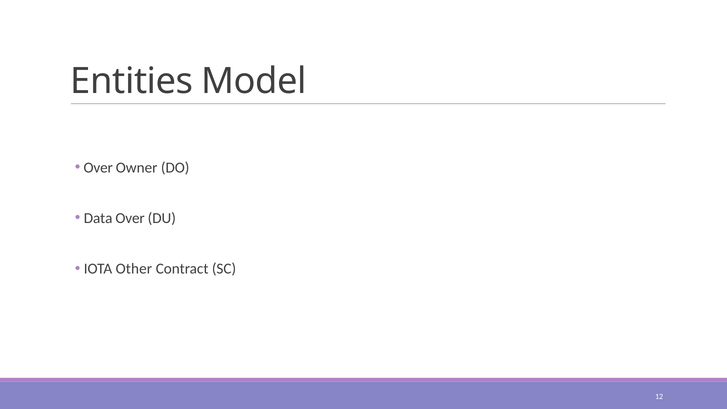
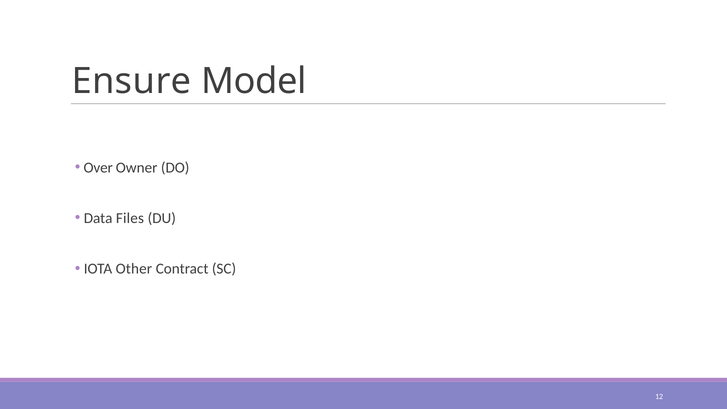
Entities: Entities -> Ensure
Data Over: Over -> Files
